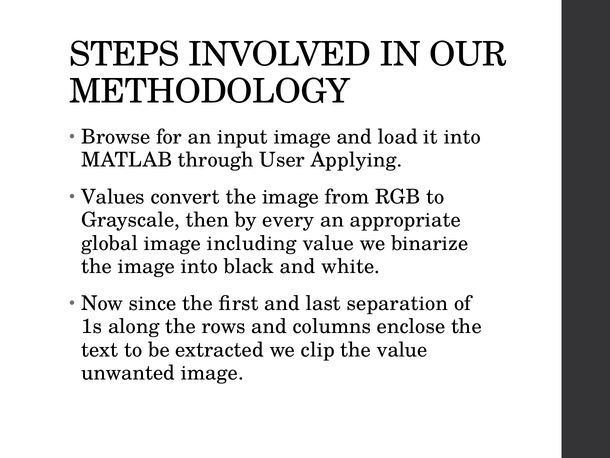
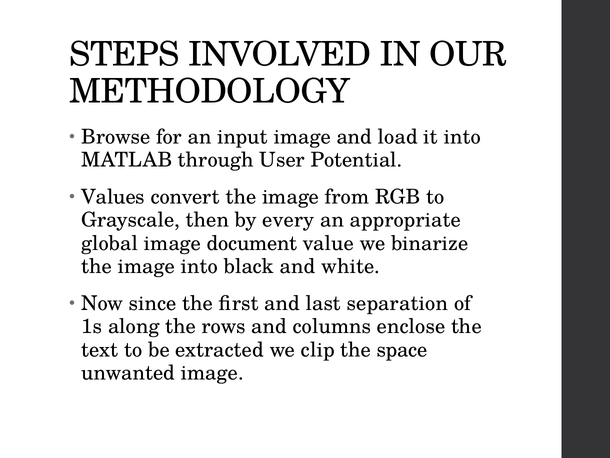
Applying: Applying -> Potential
including: including -> document
the value: value -> space
